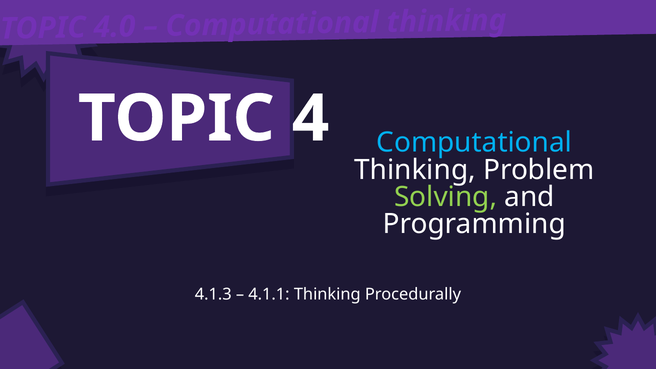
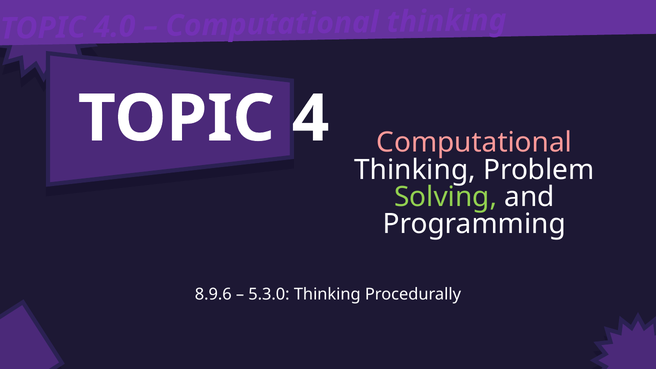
Computational at (474, 143) colour: light blue -> pink
4.1.3: 4.1.3 -> 8.9.6
4.1.1: 4.1.1 -> 5.3.0
